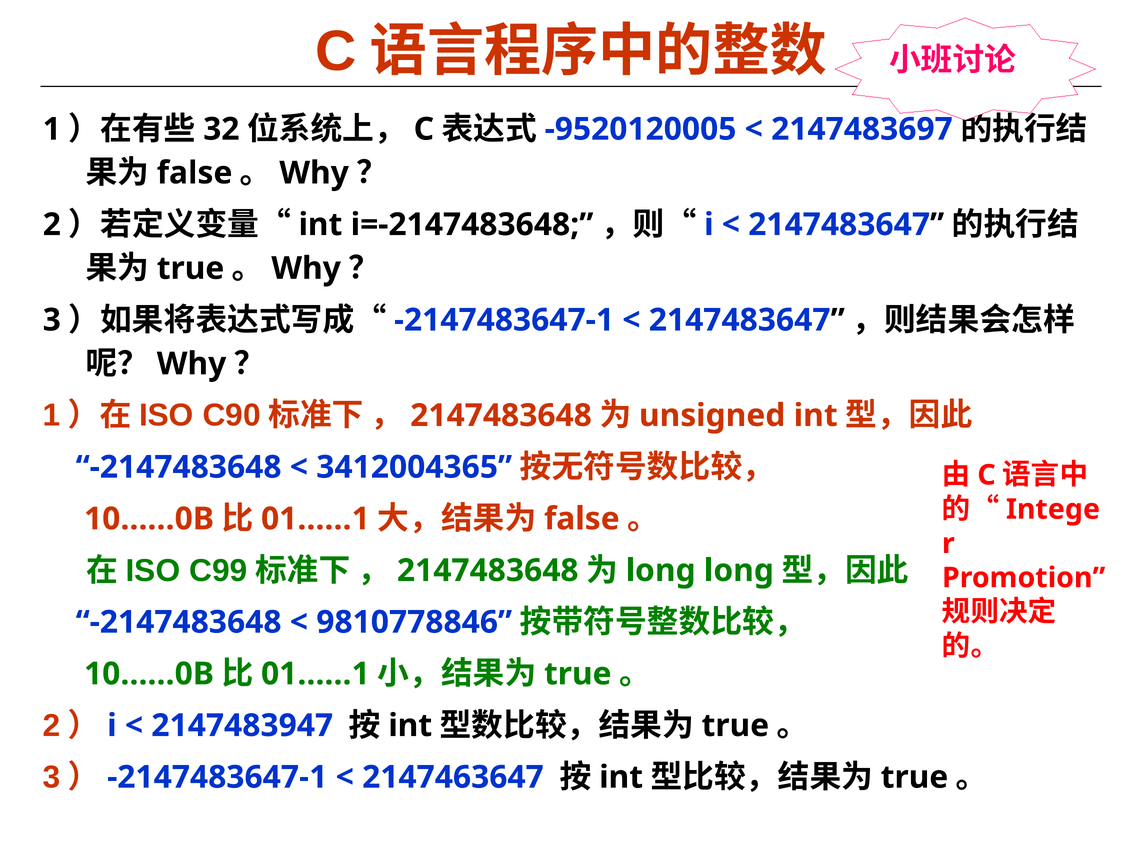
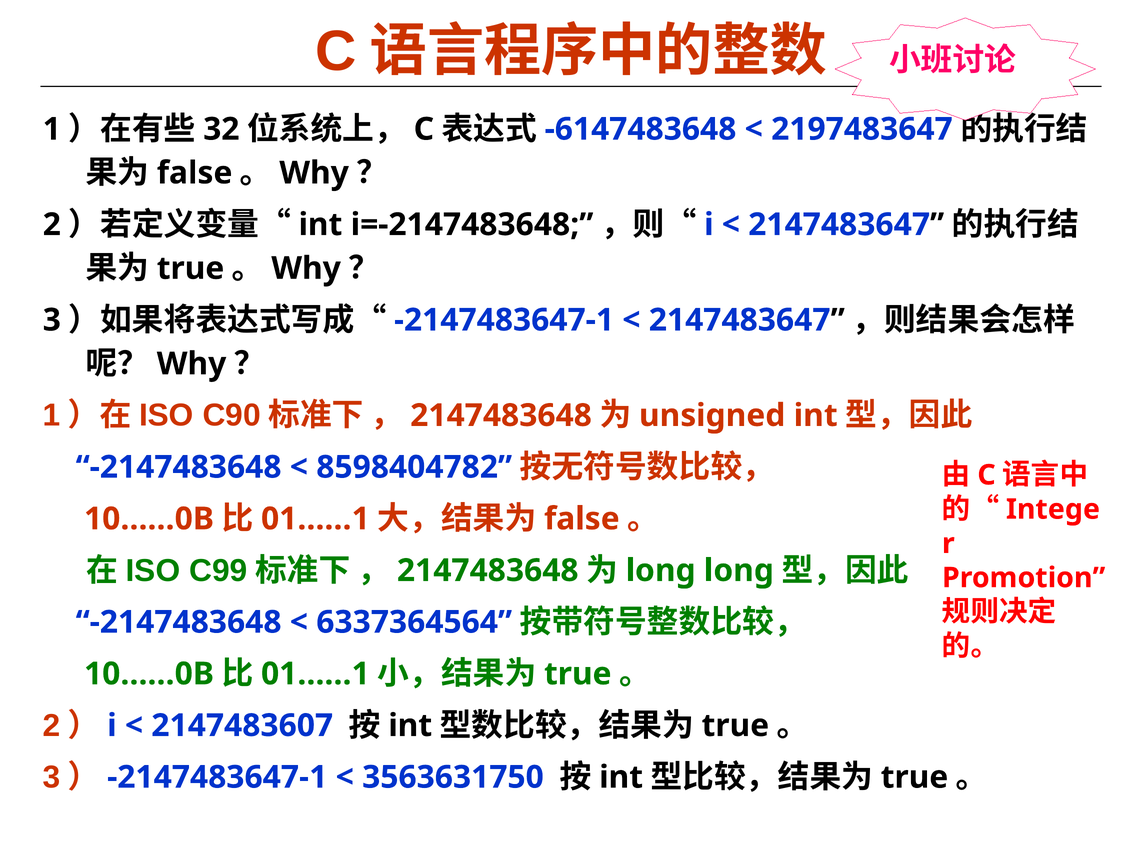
-9520120005: -9520120005 -> -6147483648
2147483697: 2147483697 -> 2197483647
3412004365: 3412004365 -> 8598404782
9810778846: 9810778846 -> 6337364564
2147483947: 2147483947 -> 2147483607
2147463647: 2147463647 -> 3563631750
